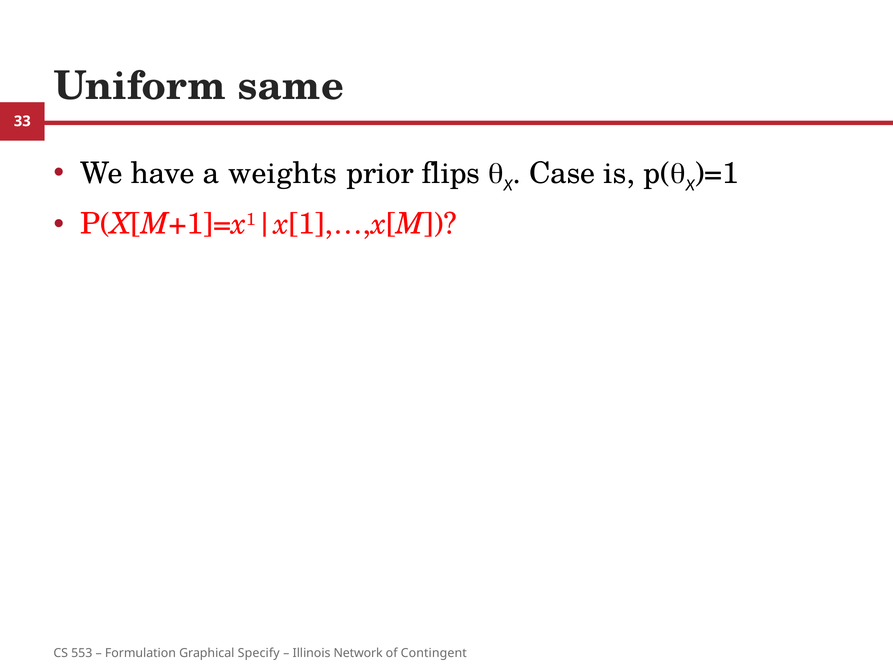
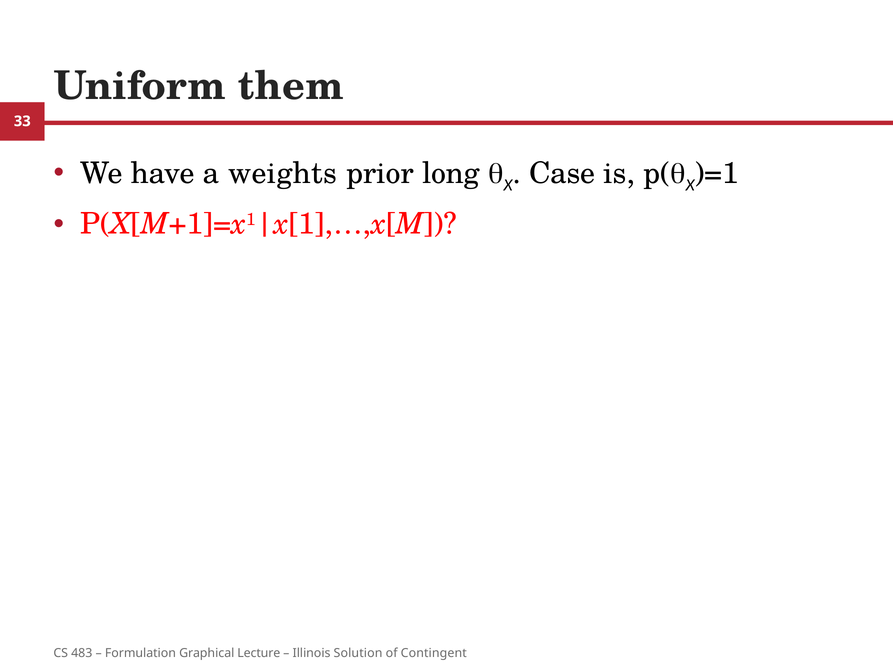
same: same -> them
flips: flips -> long
553: 553 -> 483
Specify: Specify -> Lecture
Network: Network -> Solution
